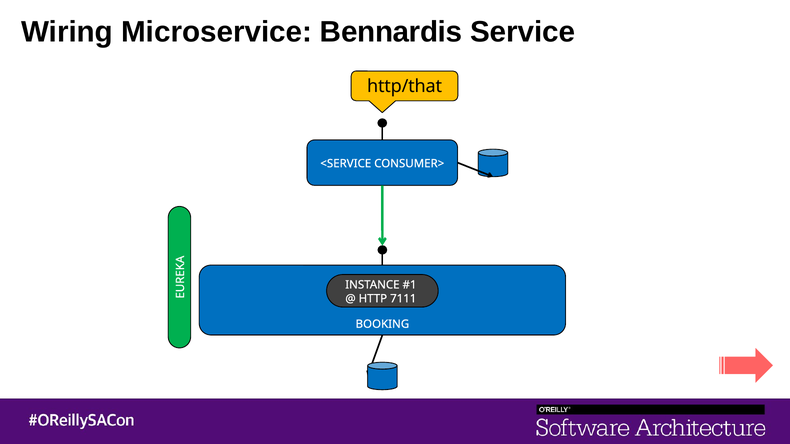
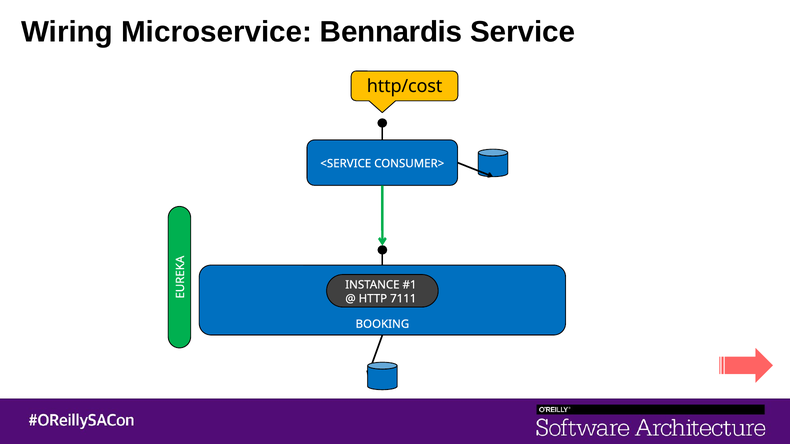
http/that: http/that -> http/cost
